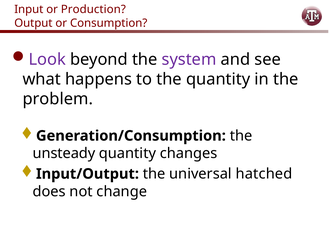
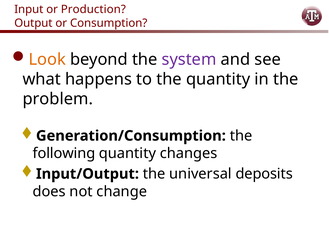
Look colour: purple -> orange
unsteady: unsteady -> following
hatched: hatched -> deposits
